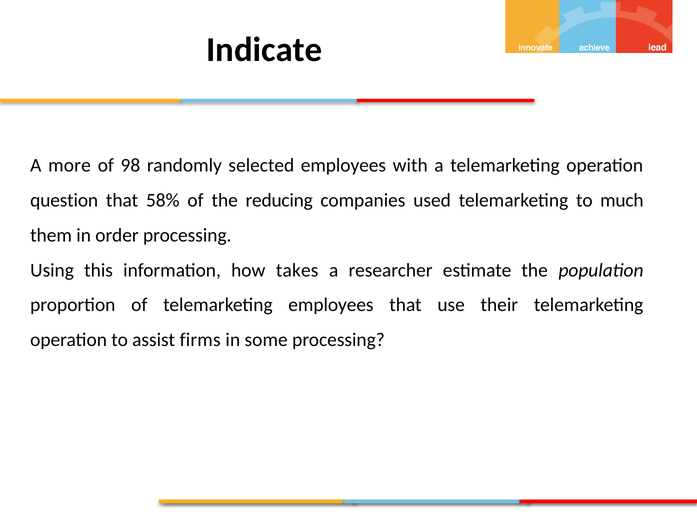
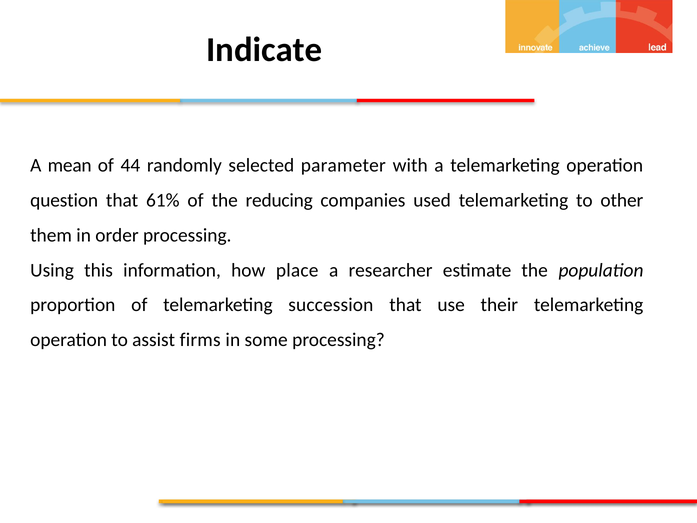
more: more -> mean
98: 98 -> 44
selected employees: employees -> parameter
58%: 58% -> 61%
much: much -> other
takes: takes -> place
telemarketing employees: employees -> succession
